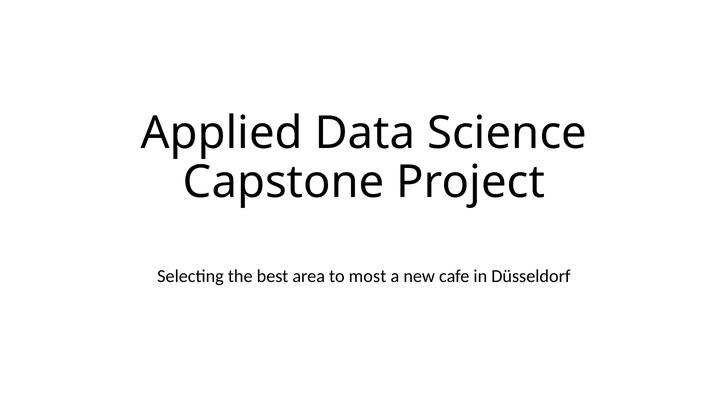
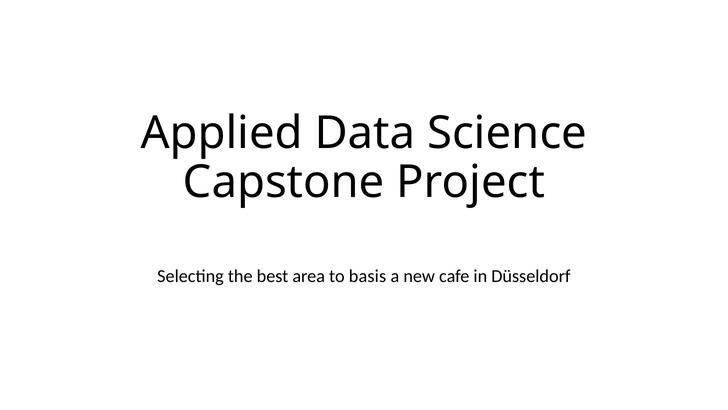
most: most -> basis
